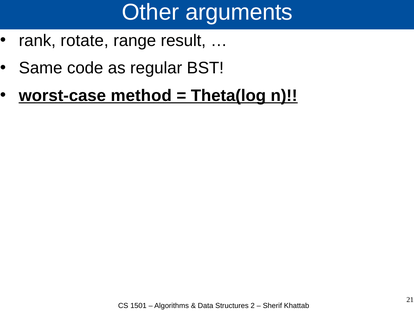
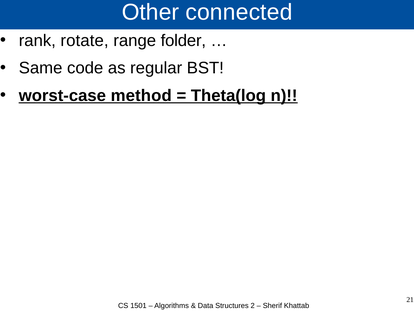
arguments: arguments -> connected
result: result -> folder
